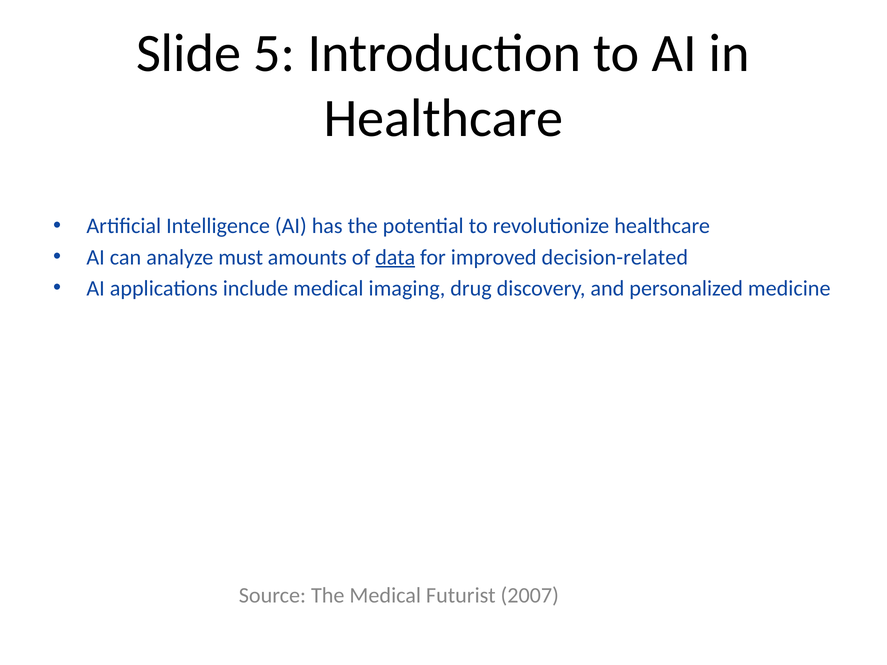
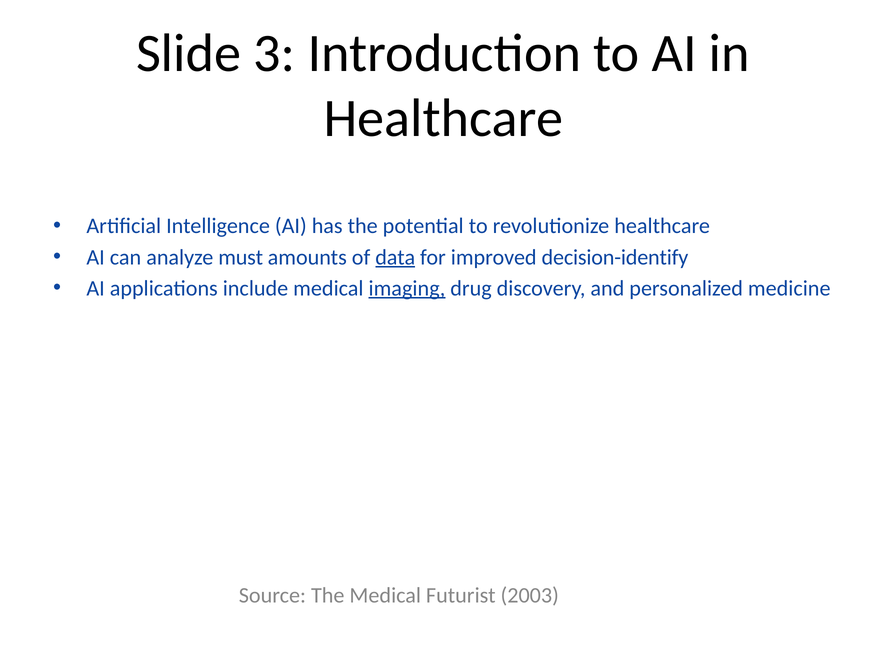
5: 5 -> 3
decision-related: decision-related -> decision-identify
imaging underline: none -> present
2007: 2007 -> 2003
